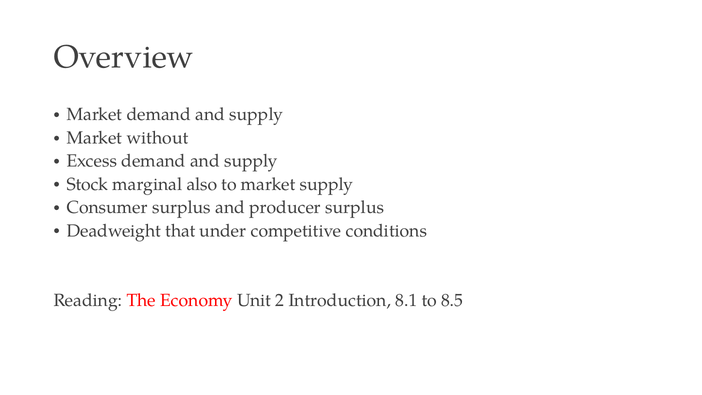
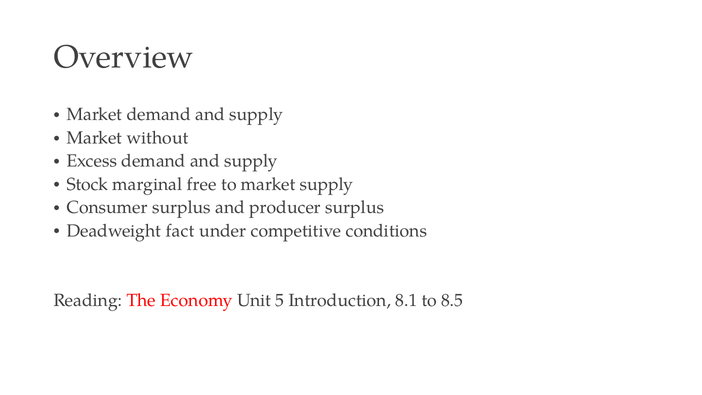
also: also -> free
that: that -> fact
2: 2 -> 5
